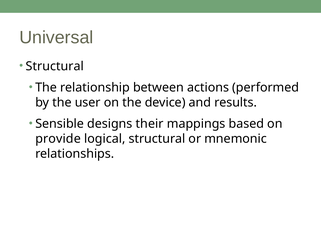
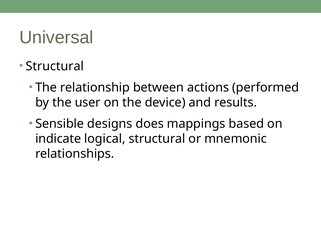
their: their -> does
provide: provide -> indicate
